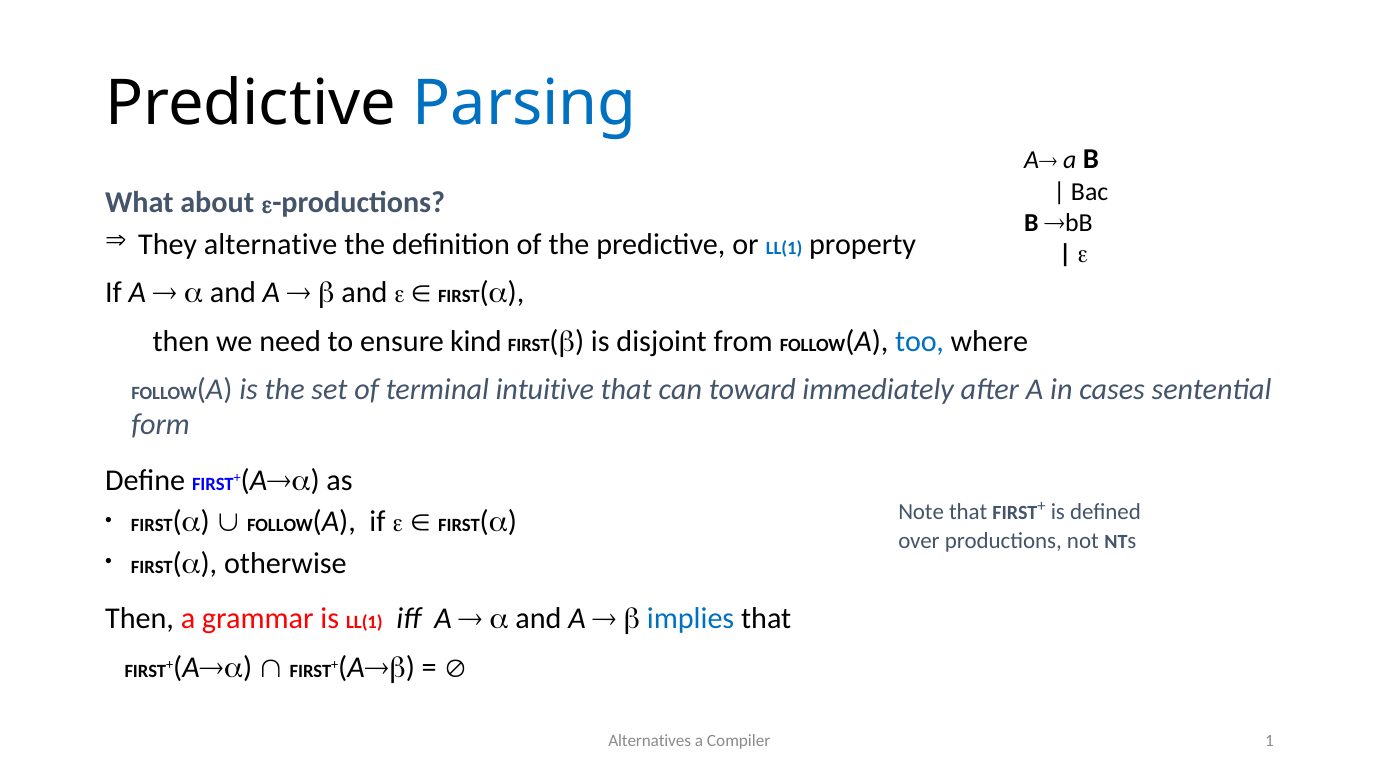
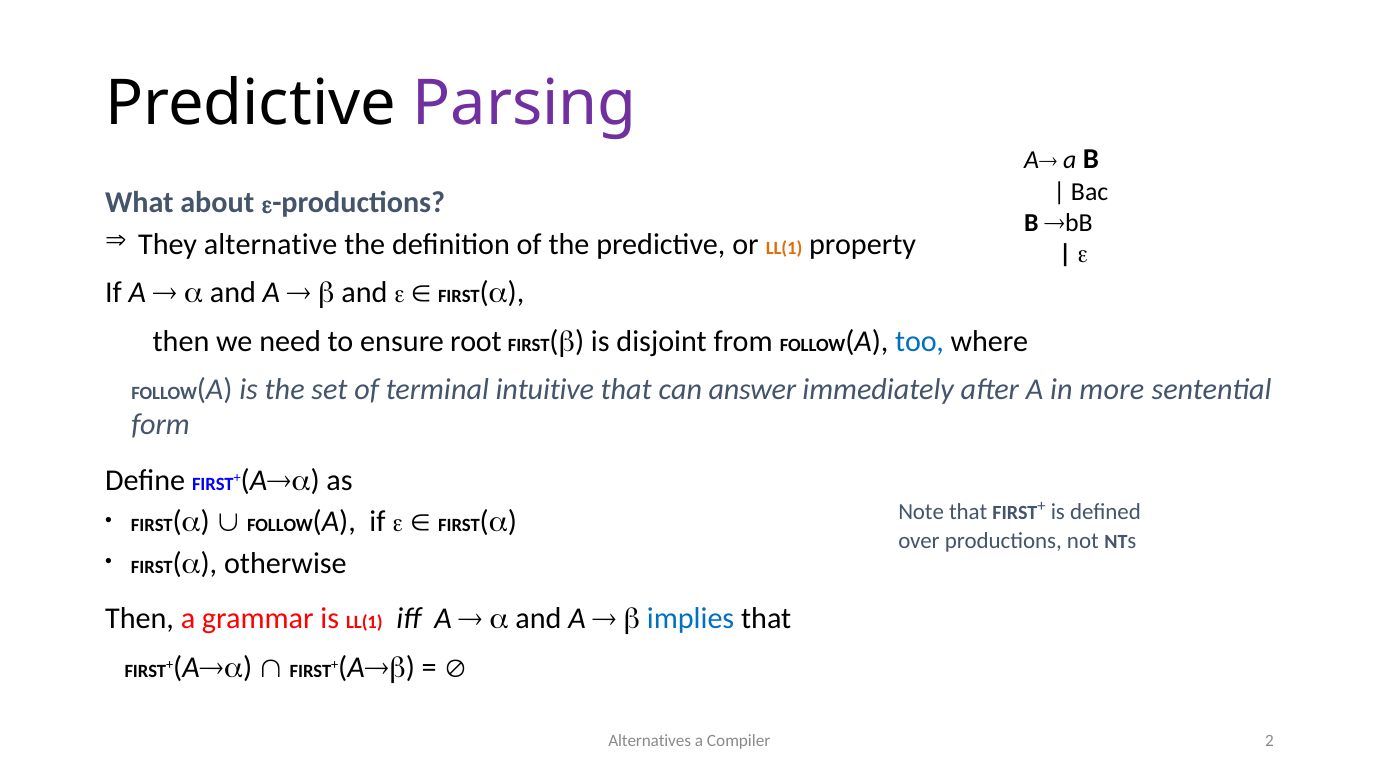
Parsing colour: blue -> purple
LL(1 at (784, 248) colour: blue -> orange
kind: kind -> root
toward: toward -> answer
cases: cases -> more
1: 1 -> 2
